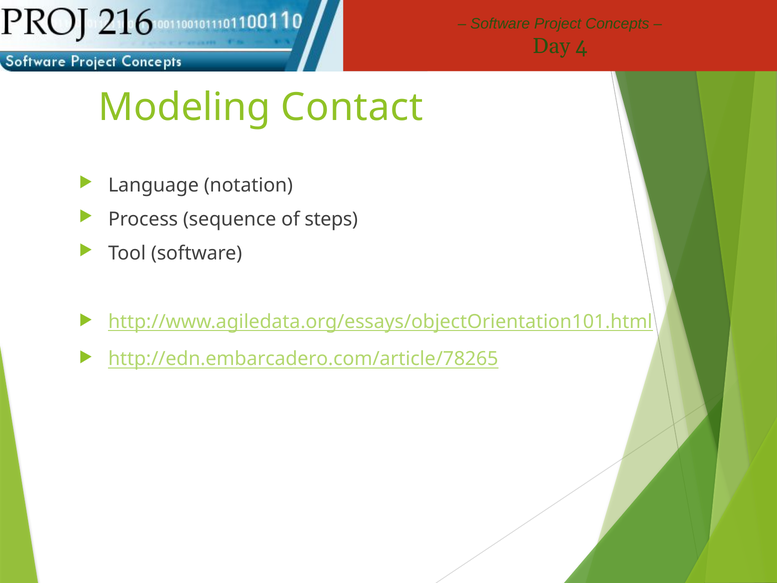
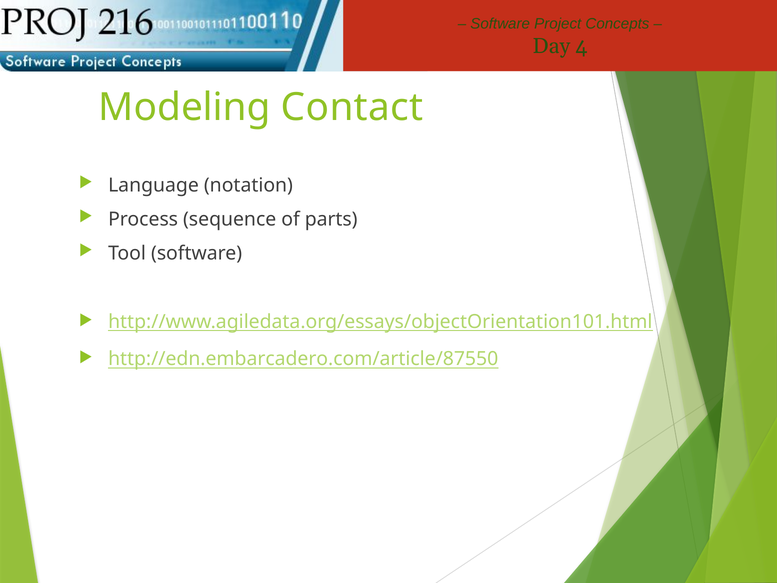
steps: steps -> parts
http://edn.embarcadero.com/article/78265: http://edn.embarcadero.com/article/78265 -> http://edn.embarcadero.com/article/87550
